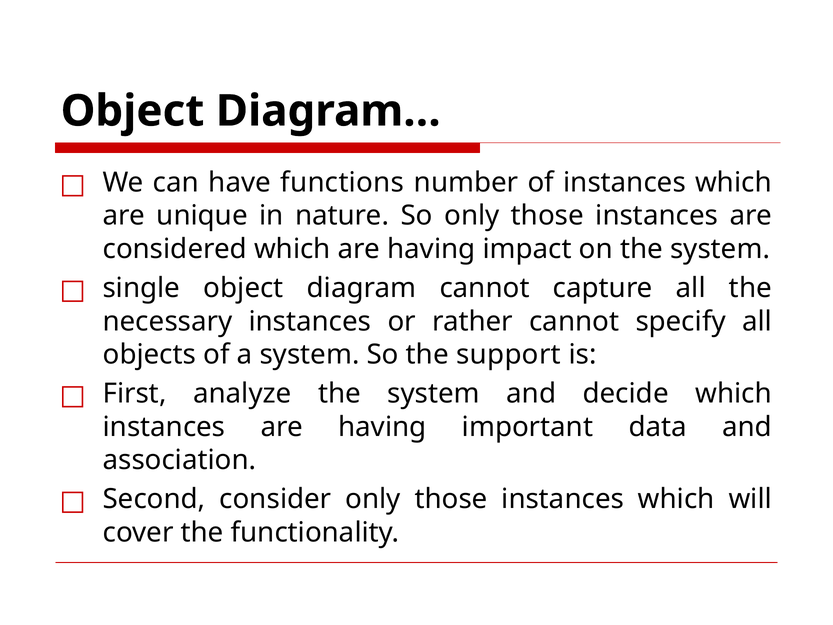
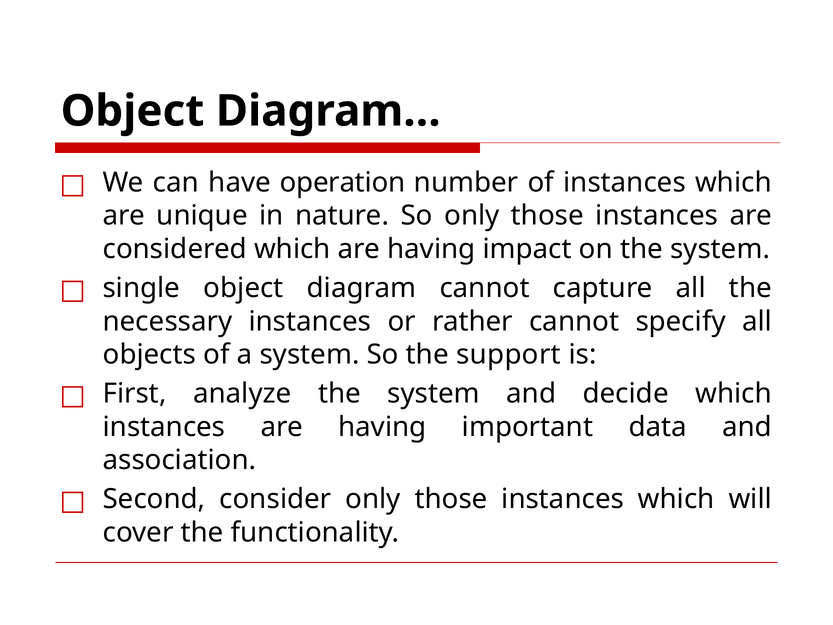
functions: functions -> operation
